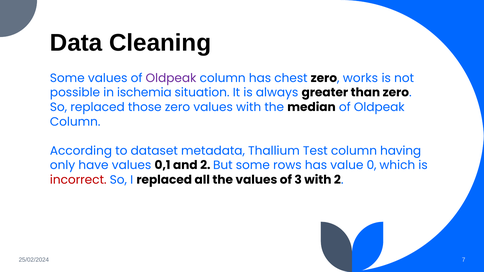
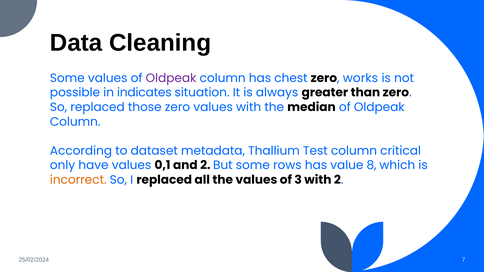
ischemia: ischemia -> indicates
having: having -> critical
0: 0 -> 8
incorrect colour: red -> orange
